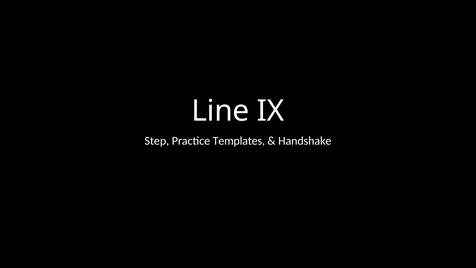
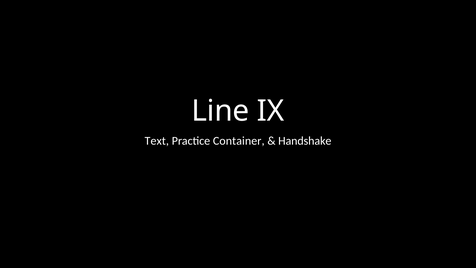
Step: Step -> Text
Templates: Templates -> Container
